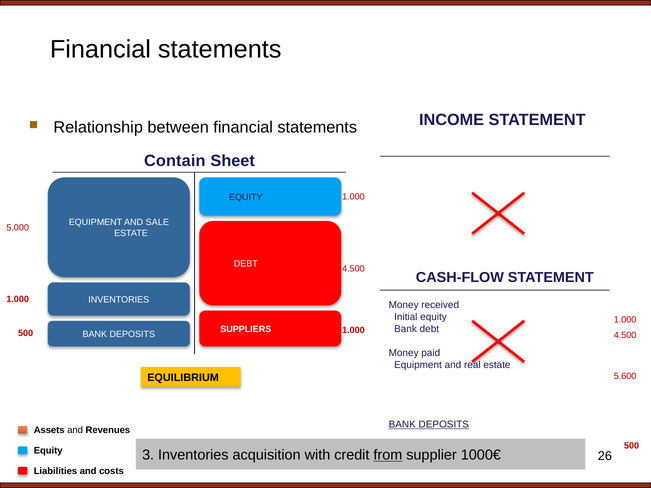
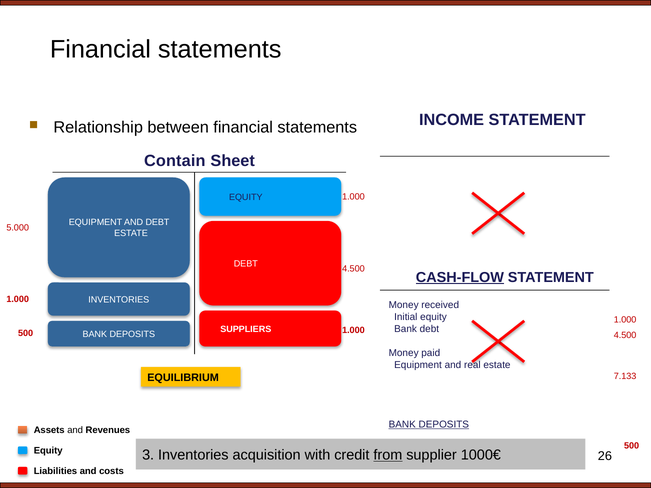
AND SALE: SALE -> DEBT
CASH-FLOW underline: none -> present
5.600: 5.600 -> 7.133
